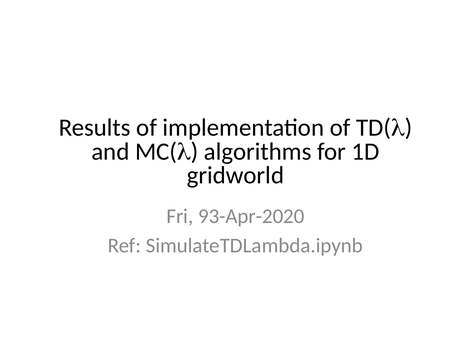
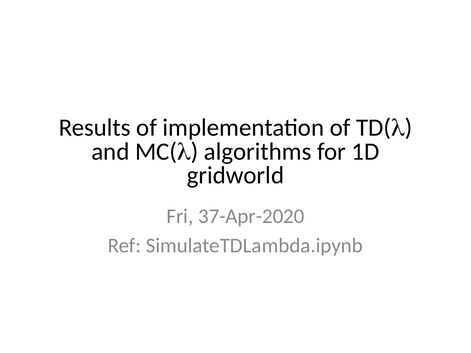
93-Apr-2020: 93-Apr-2020 -> 37-Apr-2020
